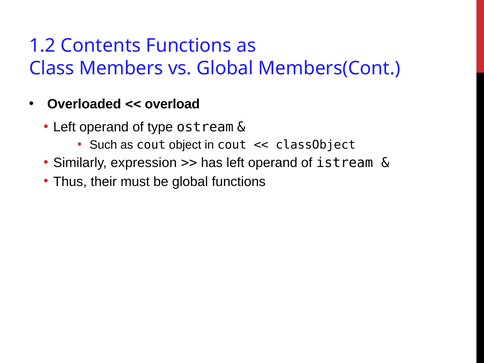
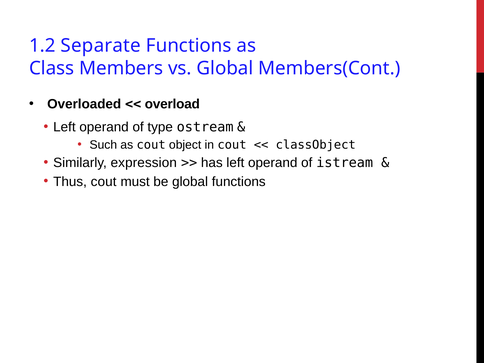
Contents: Contents -> Separate
Thus their: their -> cout
